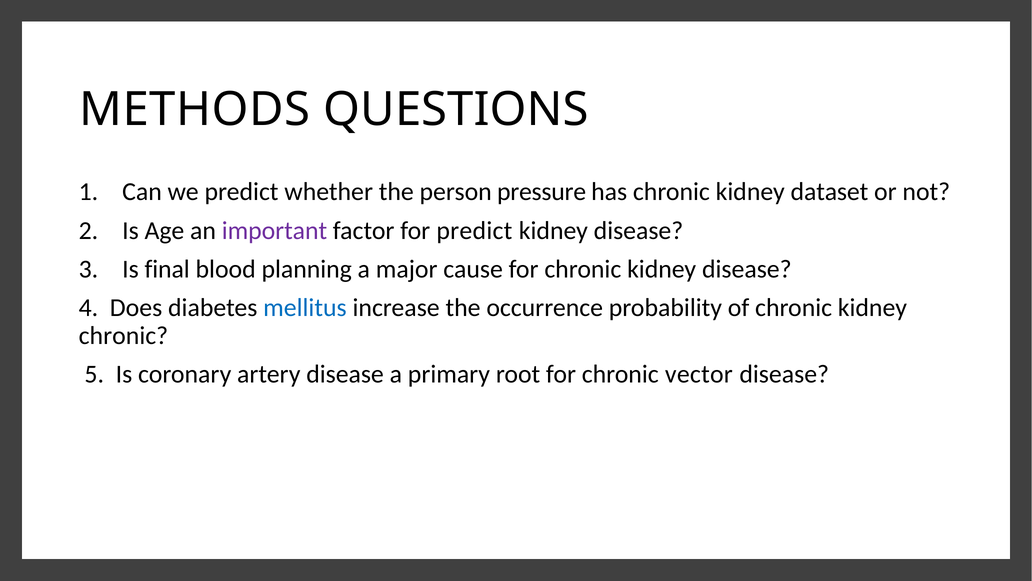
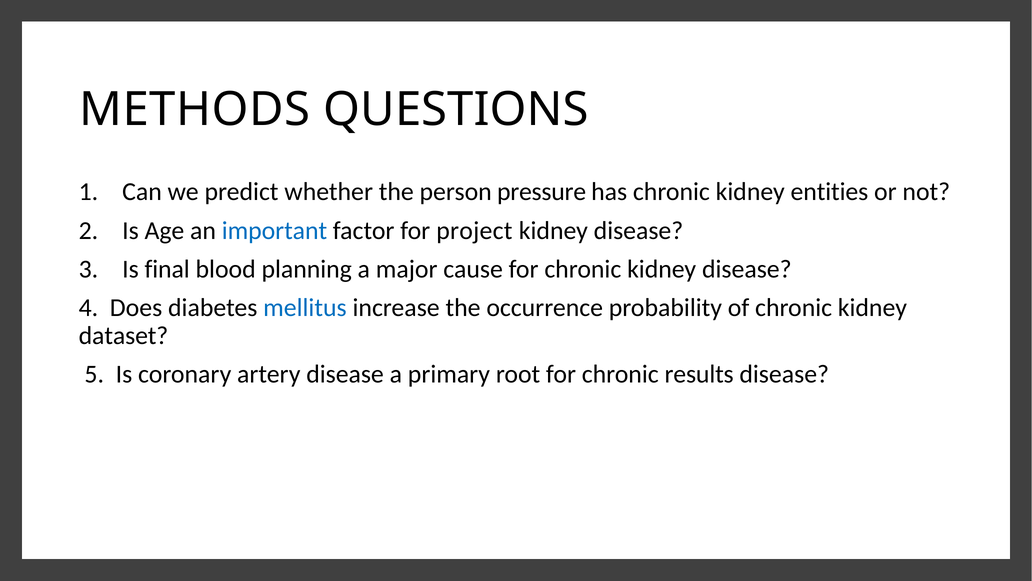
dataset: dataset -> entities
important colour: purple -> blue
for predict: predict -> project
chronic at (123, 335): chronic -> dataset
vector: vector -> results
